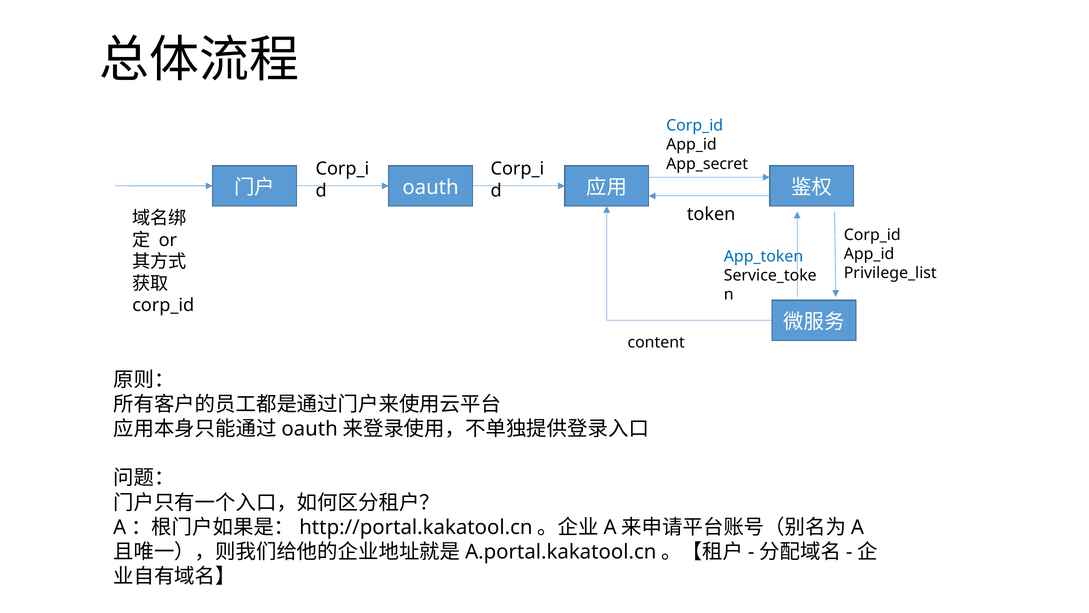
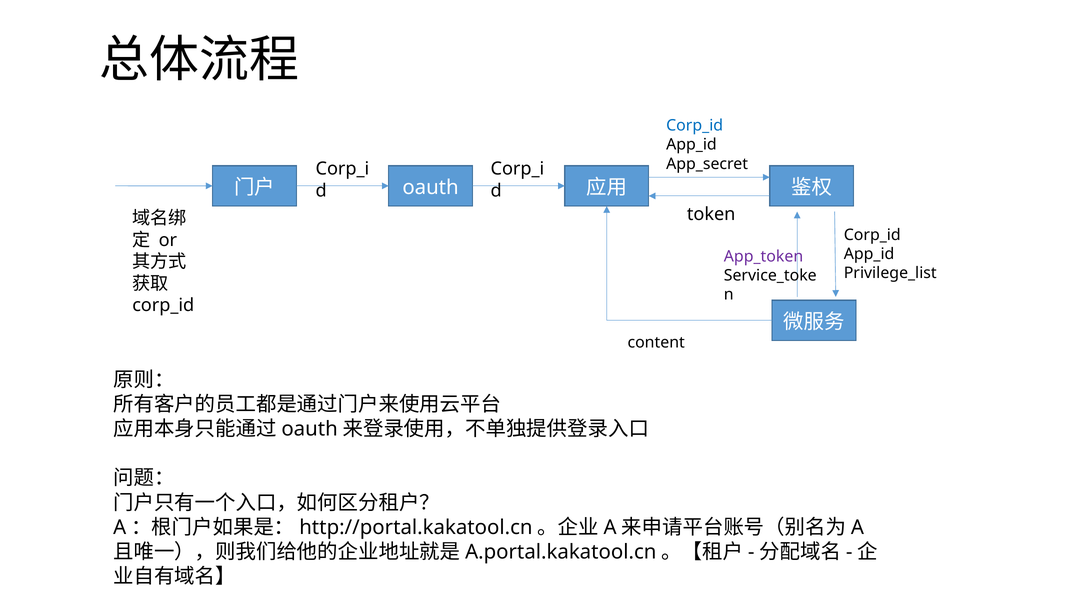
App_token colour: blue -> purple
